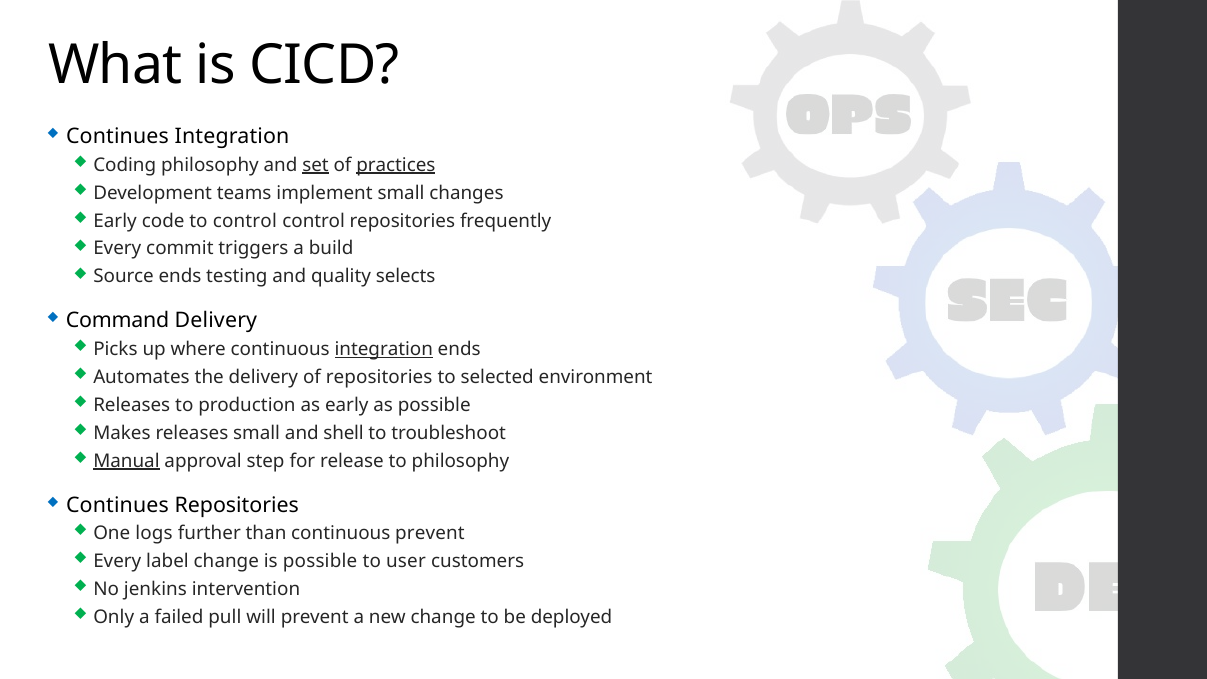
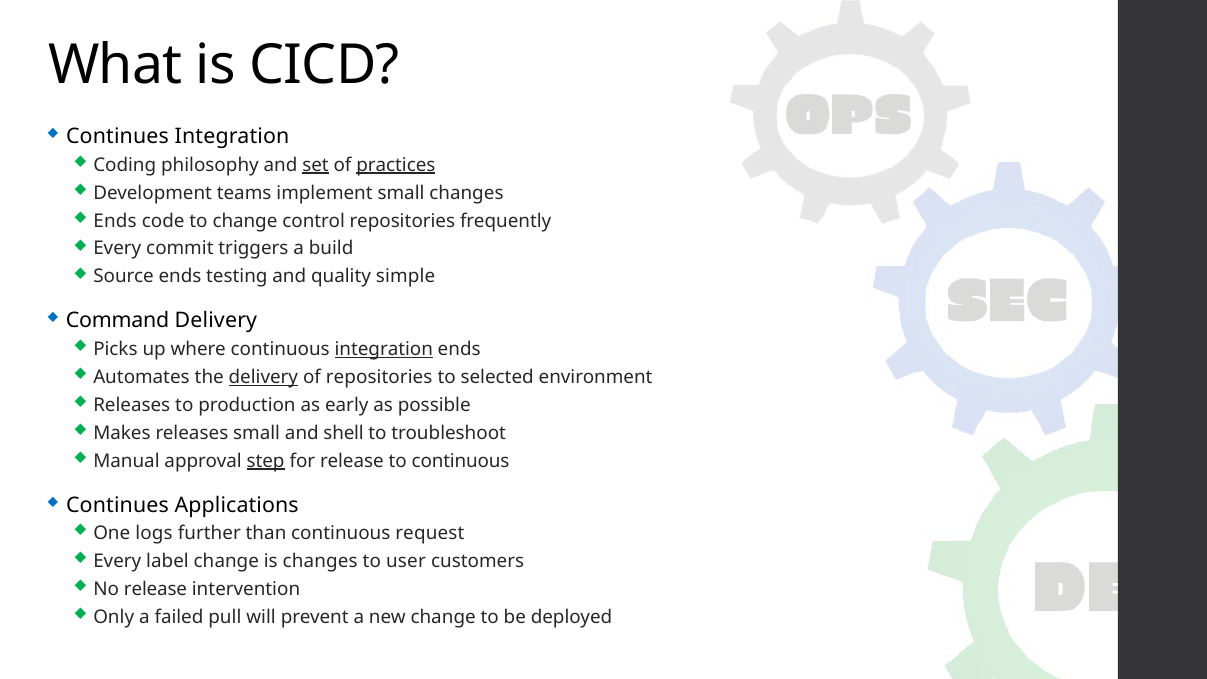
Early at (115, 221): Early -> Ends
to control: control -> change
selects: selects -> simple
delivery at (263, 377) underline: none -> present
Manual underline: present -> none
step underline: none -> present
to philosophy: philosophy -> continuous
Continues Repositories: Repositories -> Applications
continuous prevent: prevent -> request
is possible: possible -> changes
No jenkins: jenkins -> release
